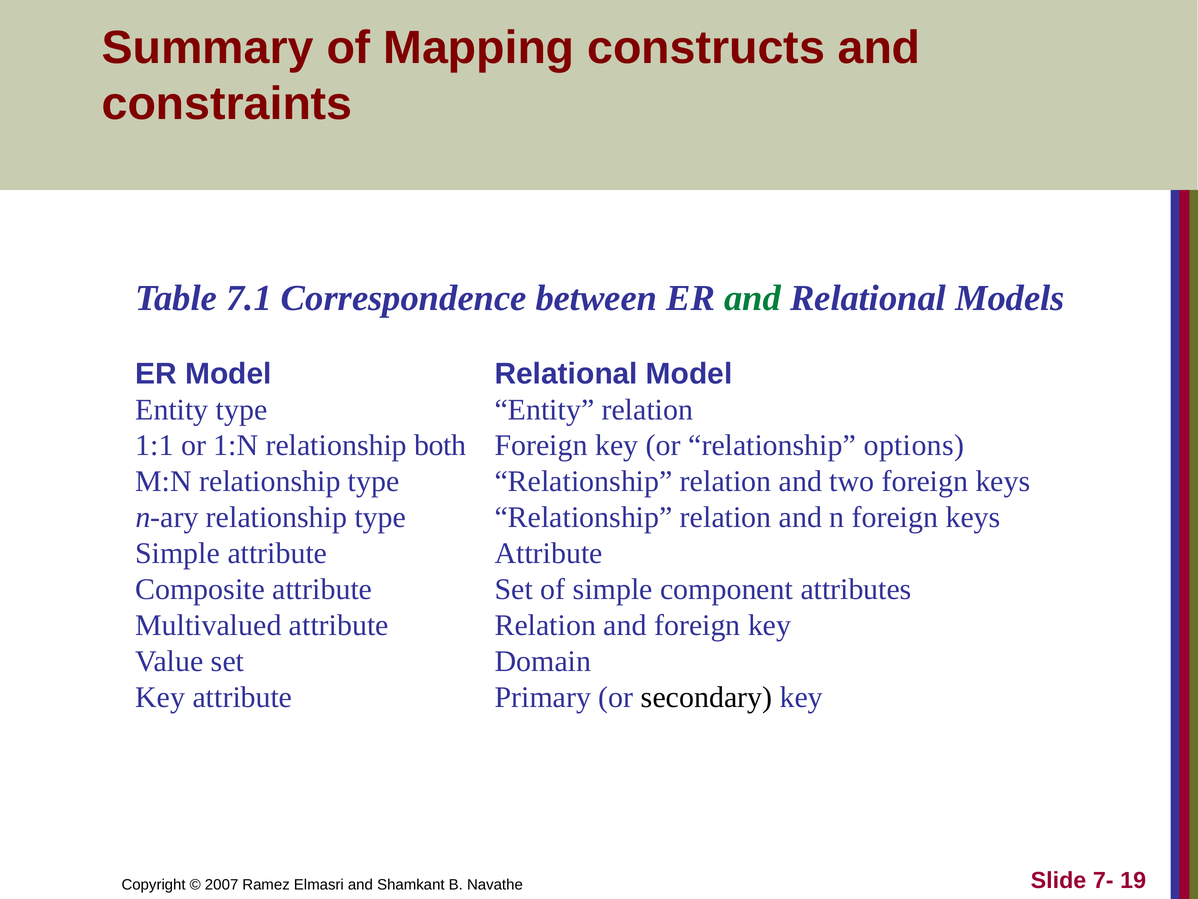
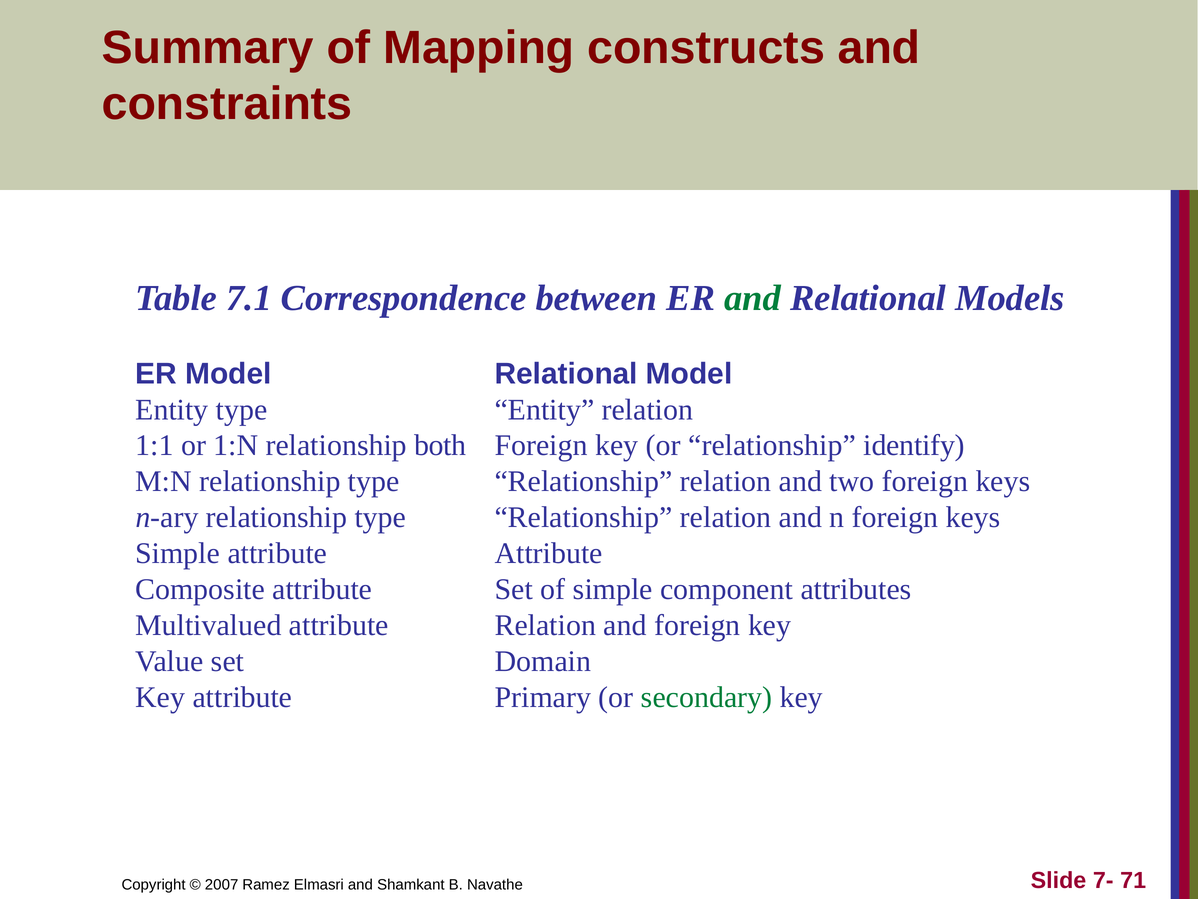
options: options -> identify
secondary colour: black -> green
19: 19 -> 71
